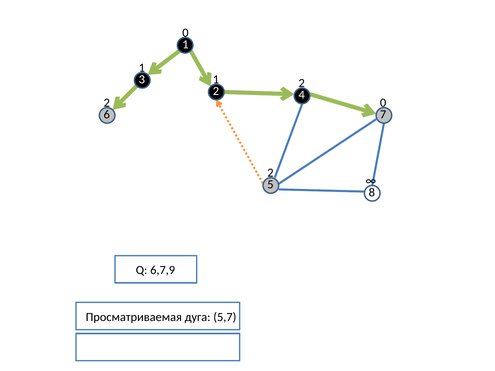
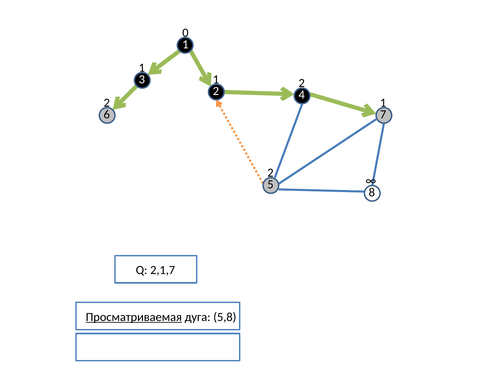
0 at (383, 103): 0 -> 1
6,7,9: 6,7,9 -> 2,1,7
Просматриваемая underline: none -> present
5,7: 5,7 -> 5,8
